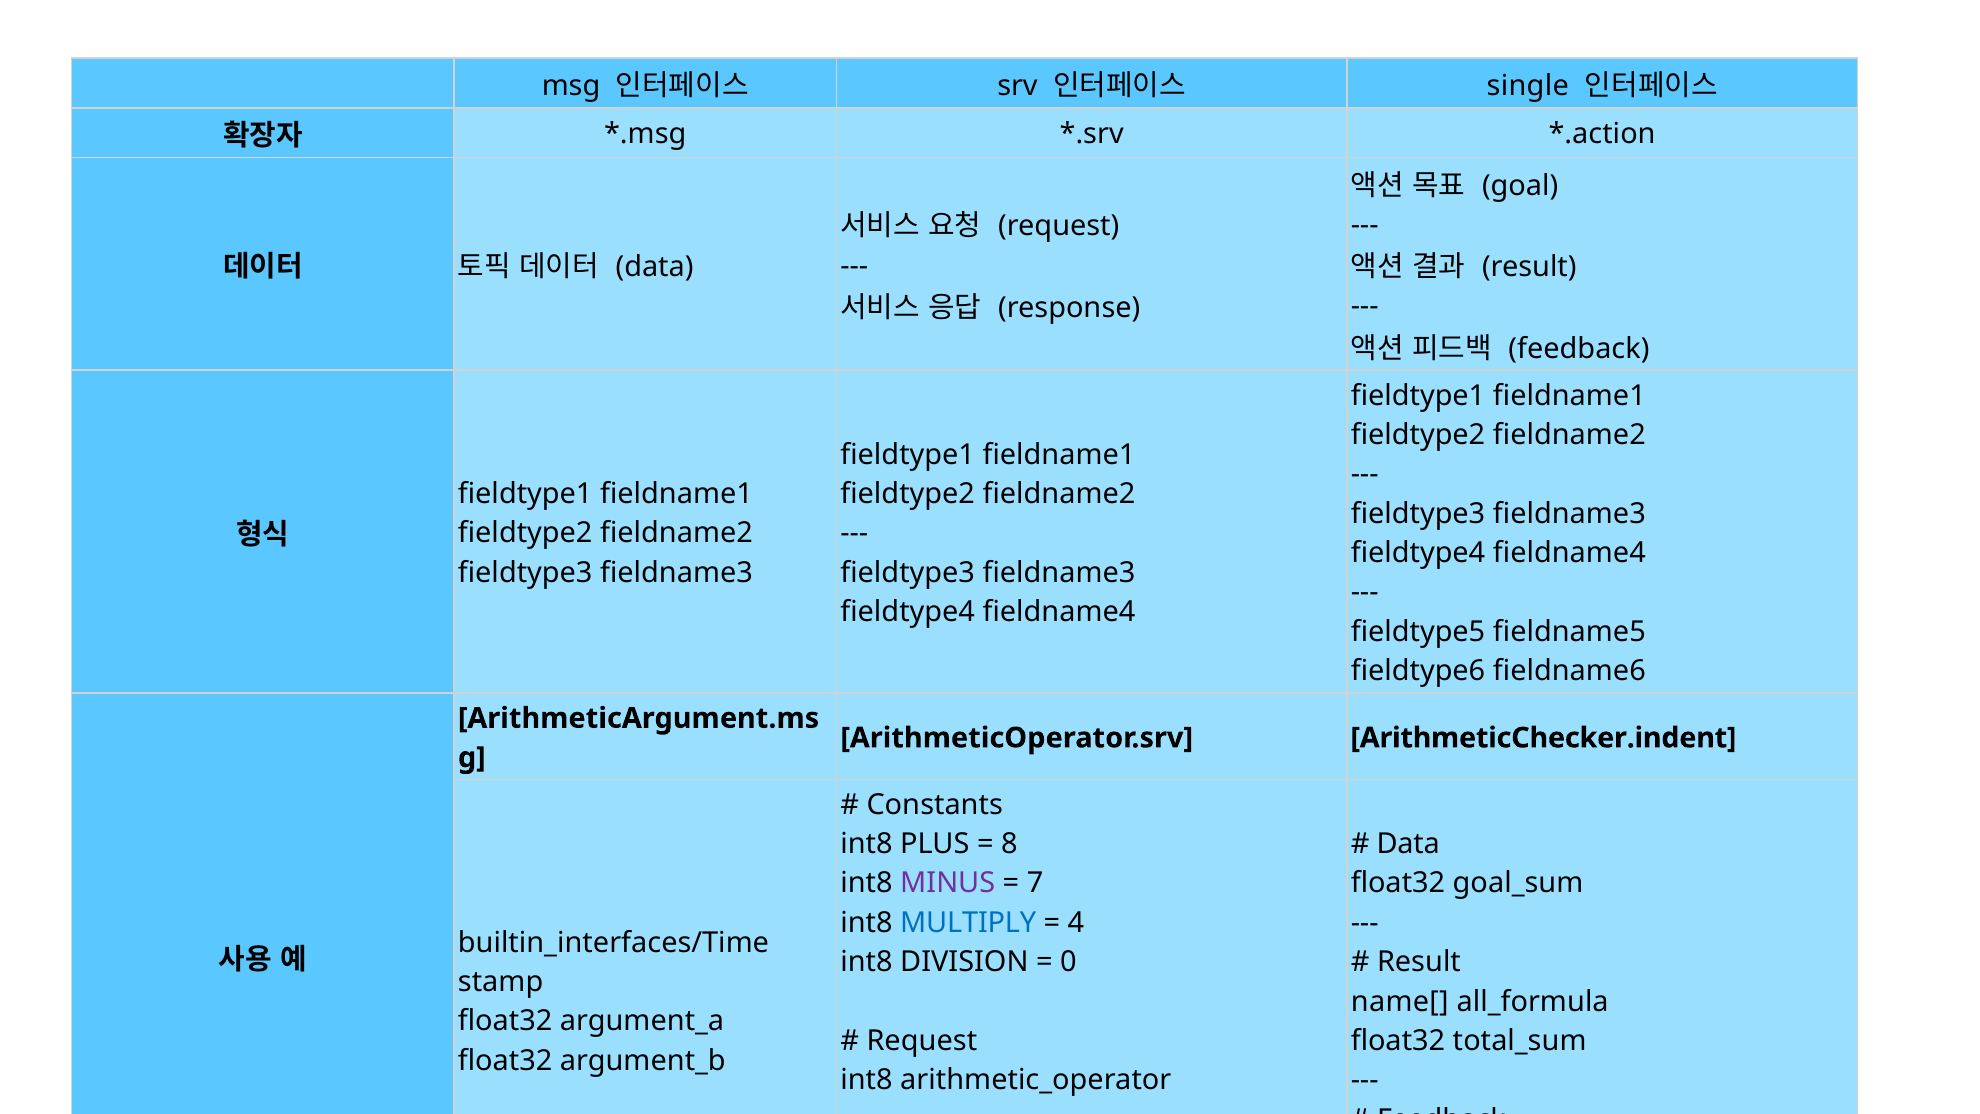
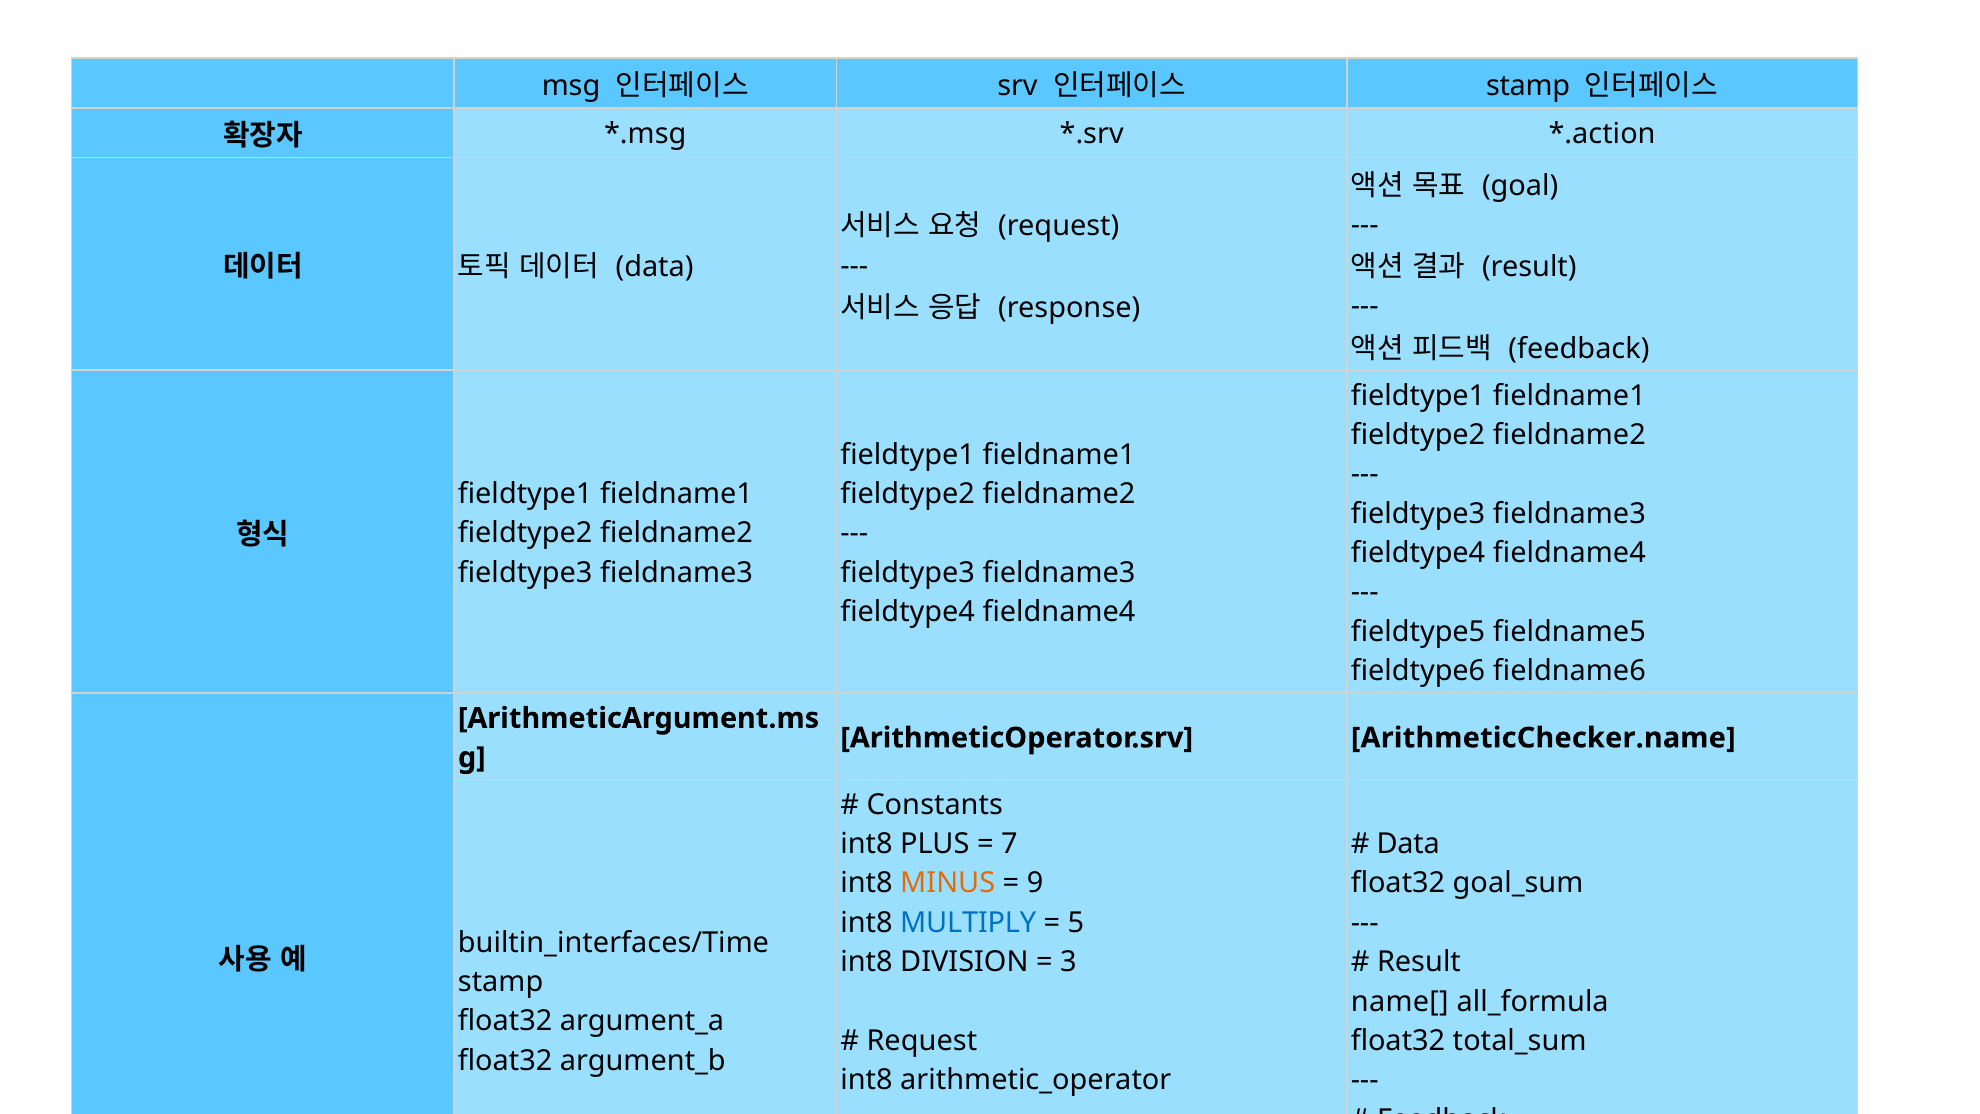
single at (1528, 86): single -> stamp
ArithmeticChecker.indent: ArithmeticChecker.indent -> ArithmeticChecker.name
8: 8 -> 7
MINUS colour: purple -> orange
7: 7 -> 9
4: 4 -> 5
0: 0 -> 3
